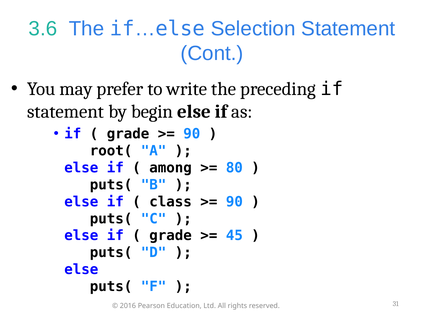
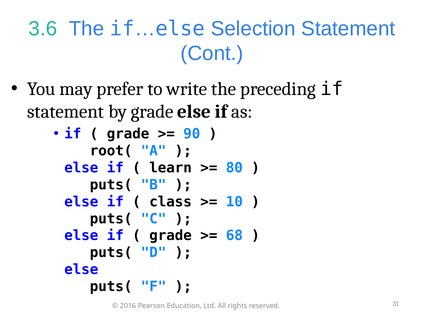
by begin: begin -> grade
among: among -> learn
90 at (234, 202): 90 -> 10
45: 45 -> 68
